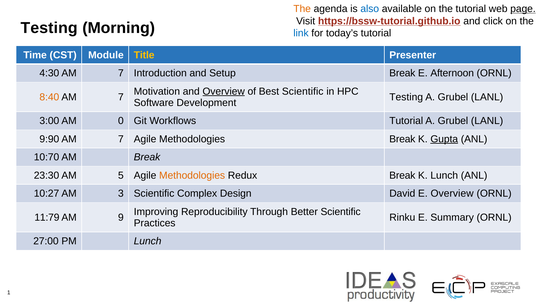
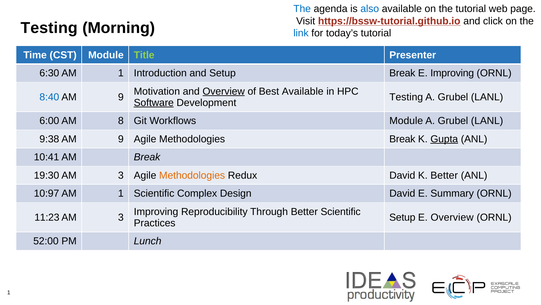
The at (302, 9) colour: orange -> blue
page underline: present -> none
Title colour: yellow -> light green
4:30: 4:30 -> 6:30
7 at (121, 73): 7 -> 1
E Afternoon: Afternoon -> Improving
Best Scientific: Scientific -> Available
8:40 colour: orange -> blue
7 at (121, 97): 7 -> 9
Software underline: none -> present
3:00: 3:00 -> 6:00
0: 0 -> 8
Workflows Tutorial: Tutorial -> Module
9:90: 9:90 -> 9:38
7 at (121, 139): 7 -> 9
10:70: 10:70 -> 10:41
23:30: 23:30 -> 19:30
5 at (121, 175): 5 -> 3
Redux Break: Break -> David
K Lunch: Lunch -> Better
10:27: 10:27 -> 10:97
3 at (121, 193): 3 -> 1
E Overview: Overview -> Summary
11:79: 11:79 -> 11:23
9 at (121, 217): 9 -> 3
Rinku at (402, 217): Rinku -> Setup
E Summary: Summary -> Overview
27:00: 27:00 -> 52:00
